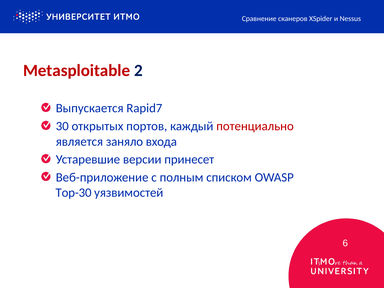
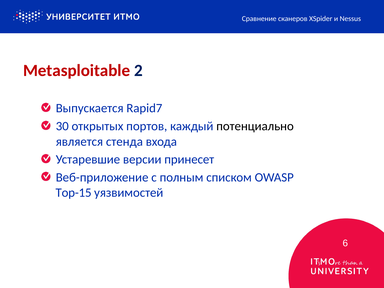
потенциально colour: red -> black
заняло: заняло -> стенда
Top-30: Top-30 -> Top-15
